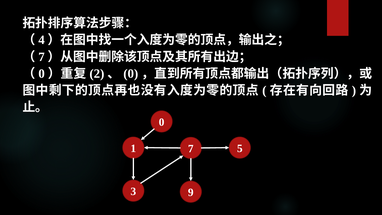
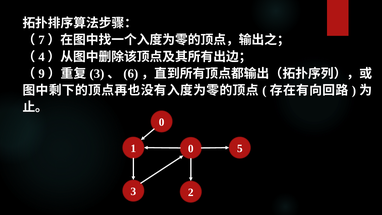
4: 4 -> 7
7 at (41, 57): 7 -> 4
0 at (42, 74): 0 -> 9
2 at (97, 74): 2 -> 3
0 at (131, 74): 0 -> 6
1 7: 7 -> 0
9: 9 -> 2
